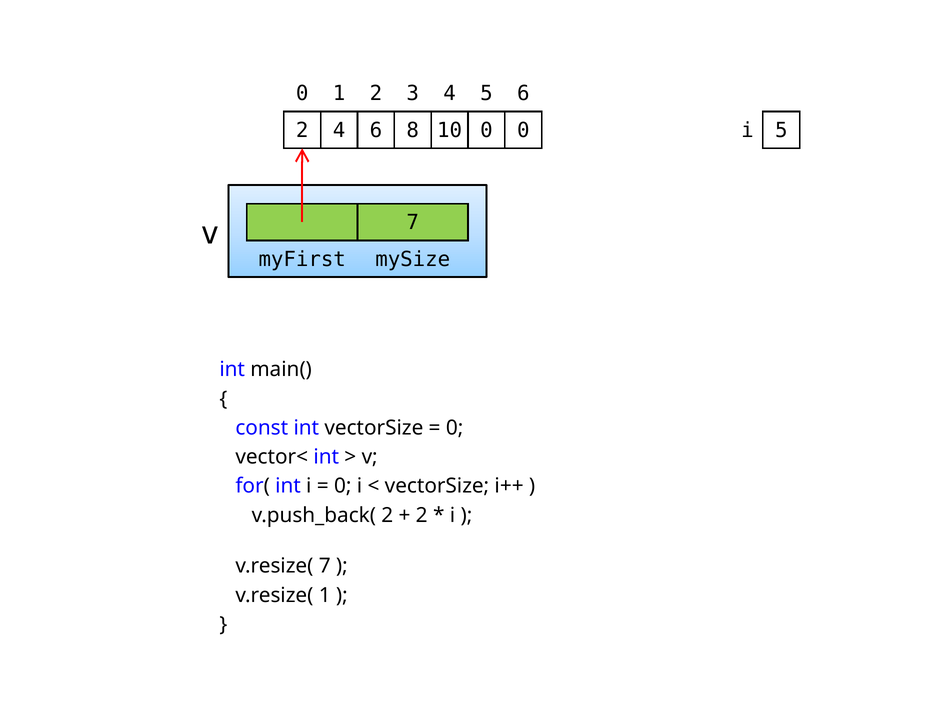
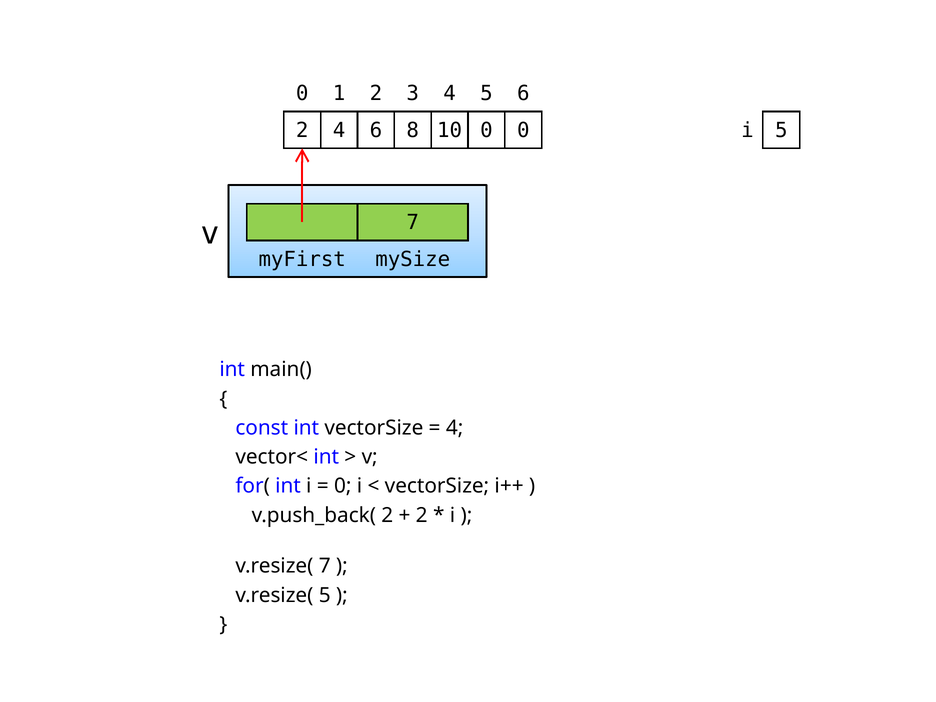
0 at (455, 428): 0 -> 4
v.resize( 1: 1 -> 5
